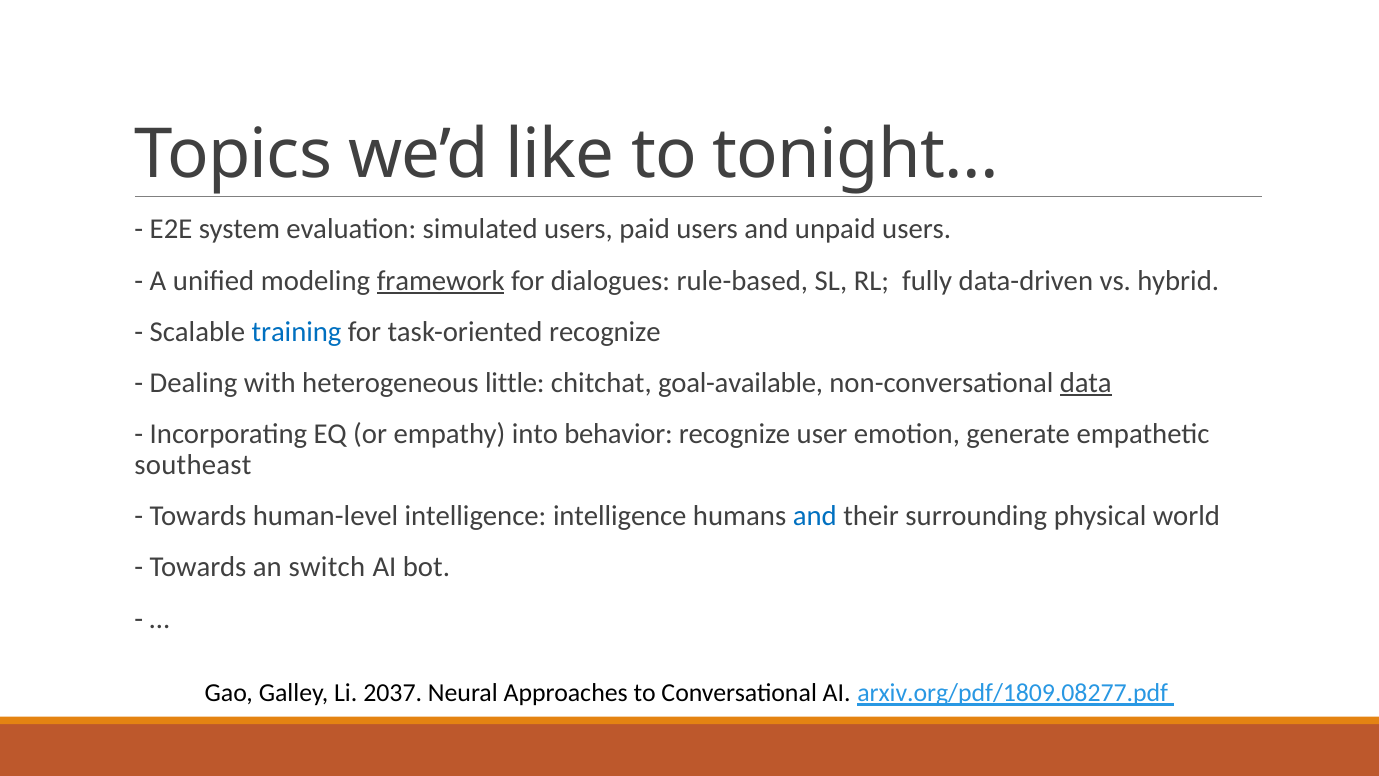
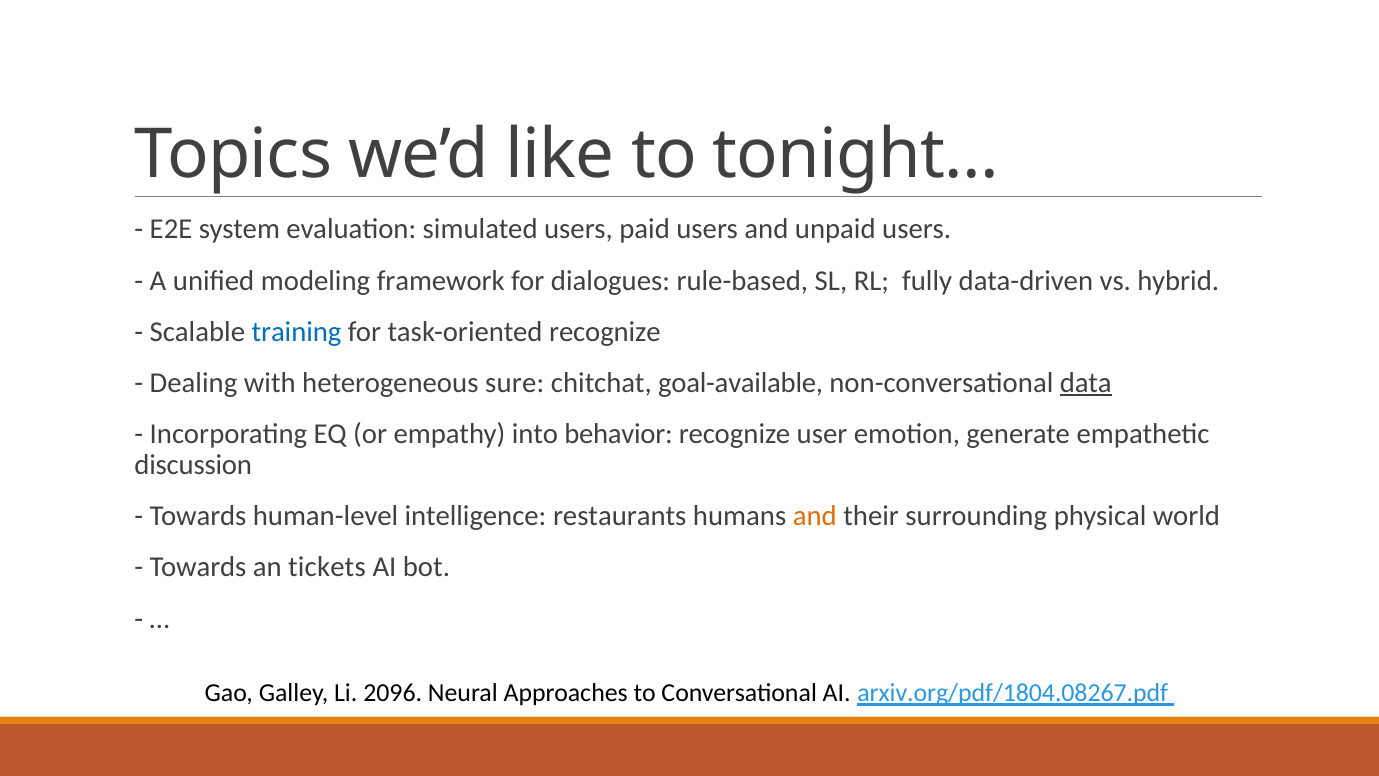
framework underline: present -> none
little: little -> sure
southeast: southeast -> discussion
intelligence intelligence: intelligence -> restaurants
and at (815, 516) colour: blue -> orange
switch: switch -> tickets
2037: 2037 -> 2096
arxiv.org/pdf/1809.08277.pdf: arxiv.org/pdf/1809.08277.pdf -> arxiv.org/pdf/1804.08267.pdf
